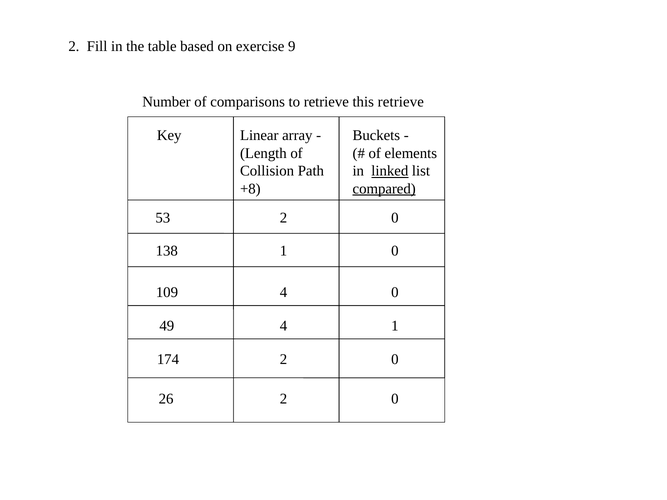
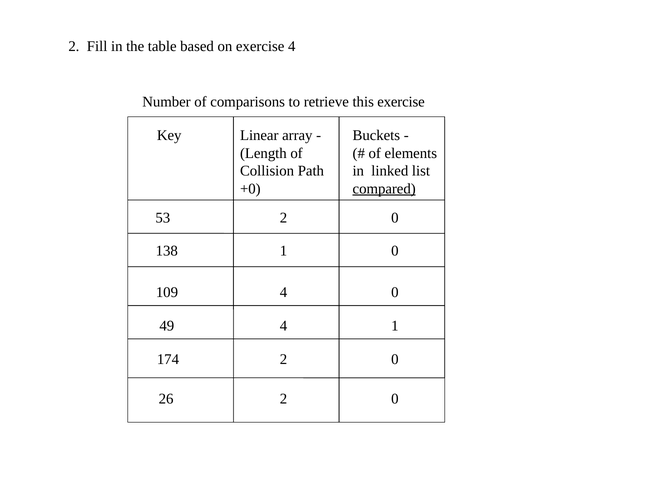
exercise 9: 9 -> 4
this retrieve: retrieve -> exercise
linked underline: present -> none
+8: +8 -> +0
